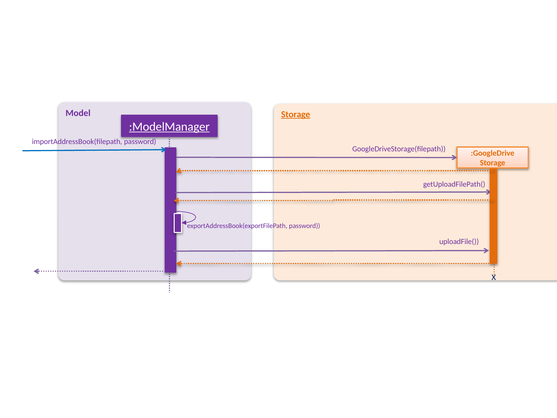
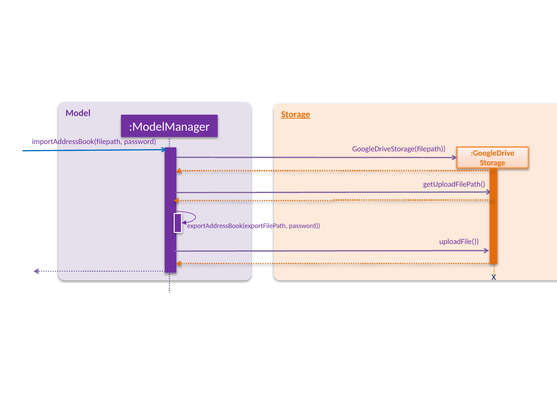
:ModelManager underline: present -> none
